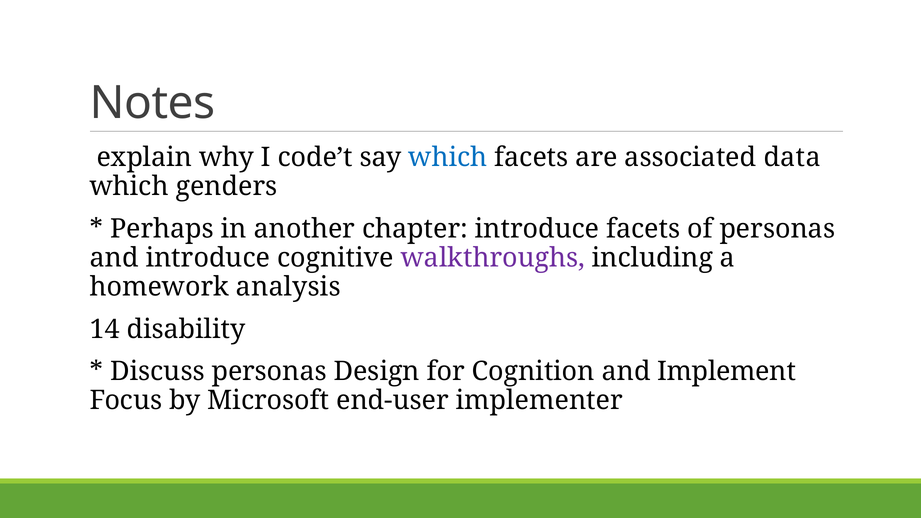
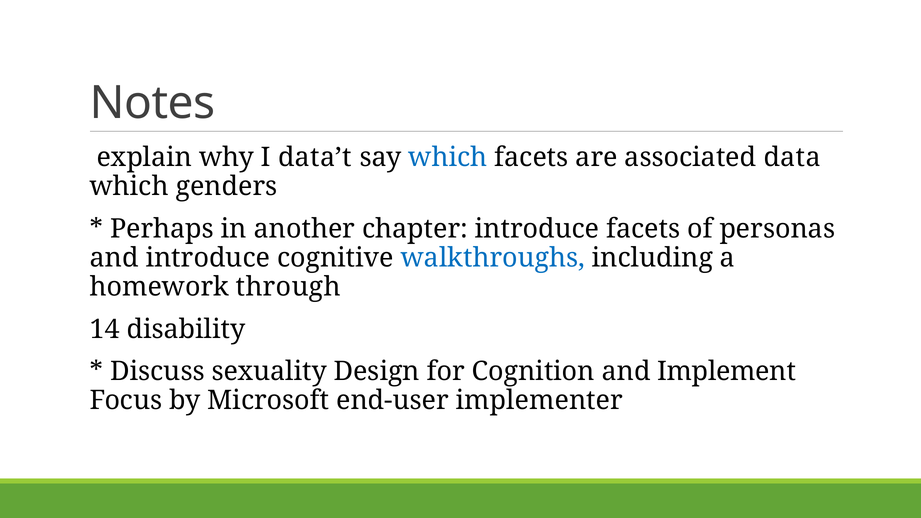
code’t: code’t -> data’t
walkthroughs colour: purple -> blue
analysis: analysis -> through
Discuss personas: personas -> sexuality
